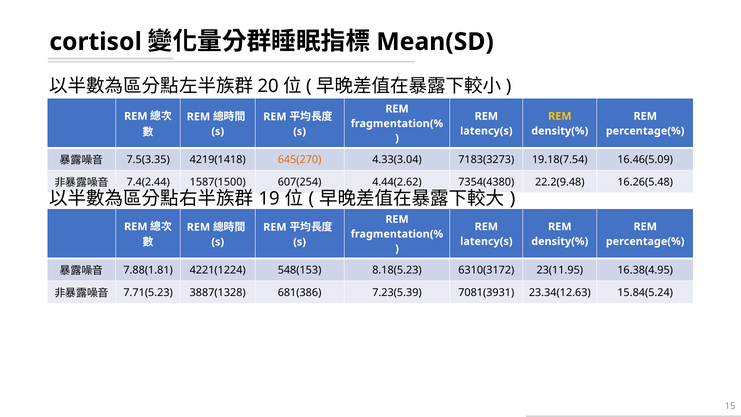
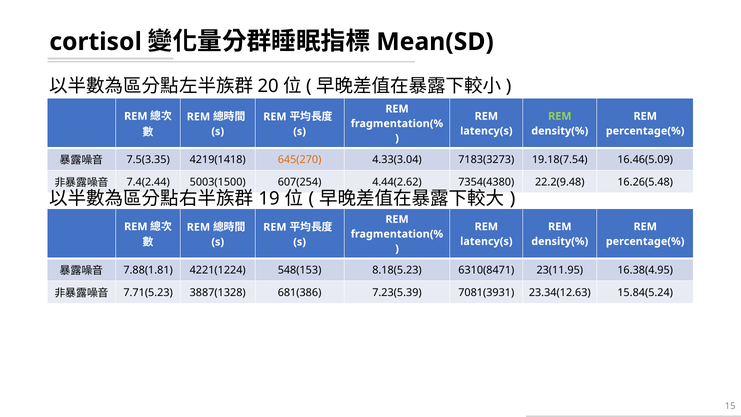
REM at (560, 116) colour: yellow -> light green
1587(1500: 1587(1500 -> 5003(1500
6310(3172: 6310(3172 -> 6310(8471
